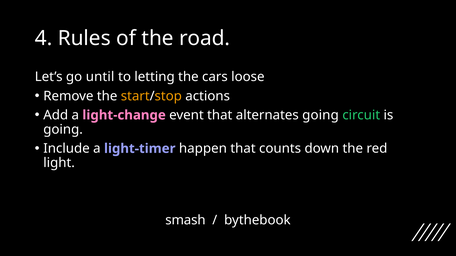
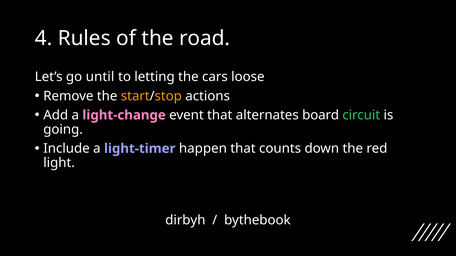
alternates going: going -> board
smash: smash -> dirbyh
